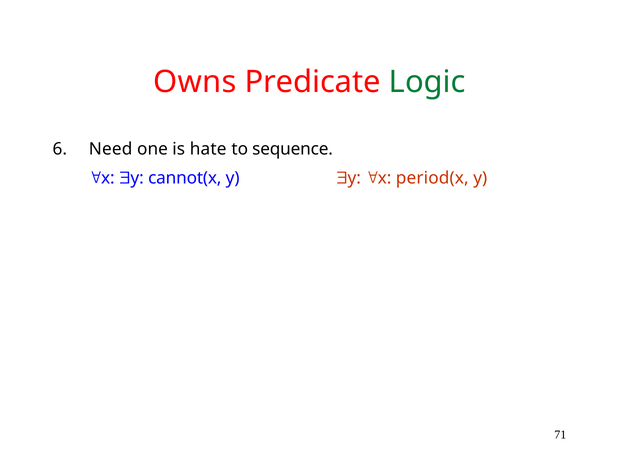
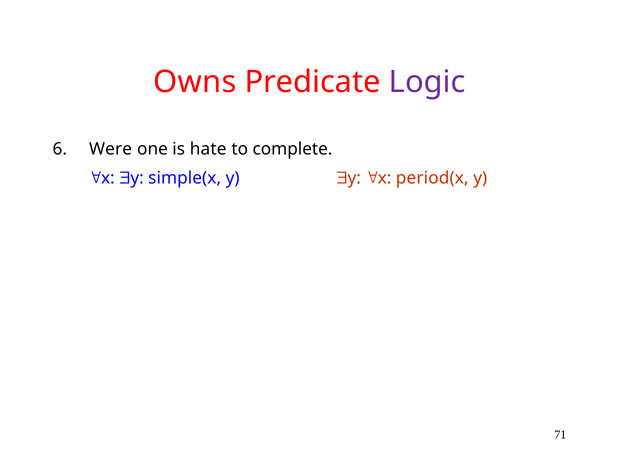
Logic colour: green -> purple
Need: Need -> Were
sequence: sequence -> complete
cannot(x: cannot(x -> simple(x
